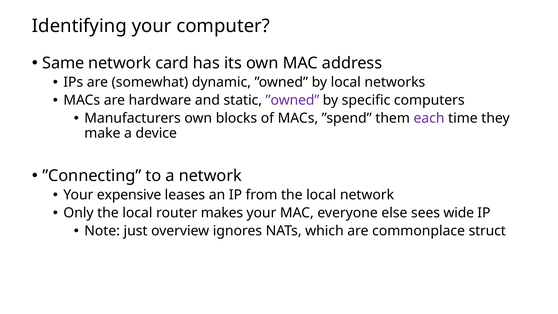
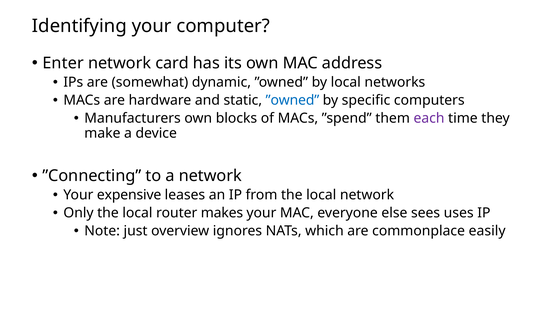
Same: Same -> Enter
”owned at (292, 100) colour: purple -> blue
wide: wide -> uses
struct: struct -> easily
